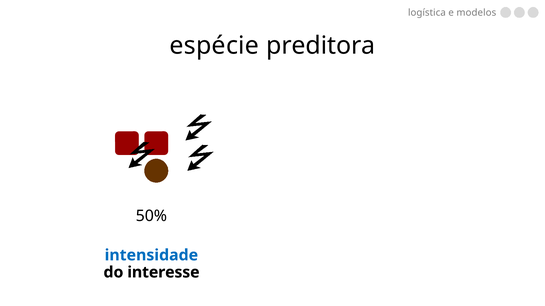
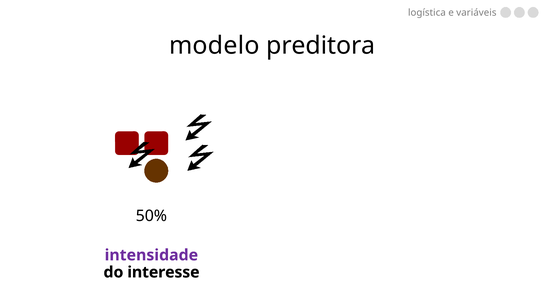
modelos: modelos -> variáveis
espécie: espécie -> modelo
intensidade colour: blue -> purple
